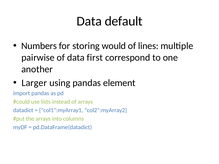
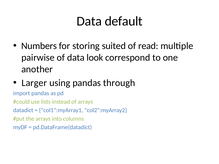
would: would -> suited
lines: lines -> read
first: first -> look
element: element -> through
